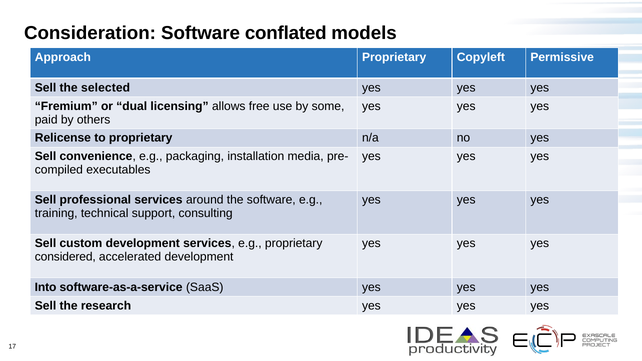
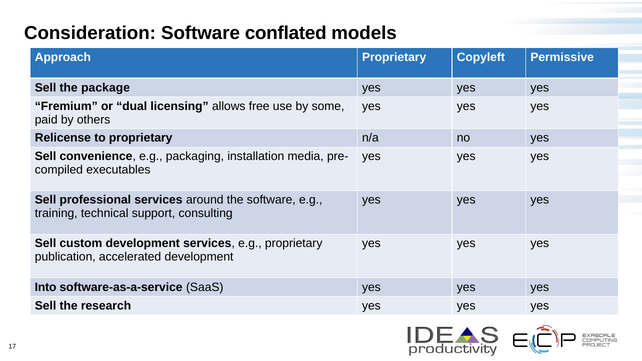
selected: selected -> package
considered: considered -> publication
